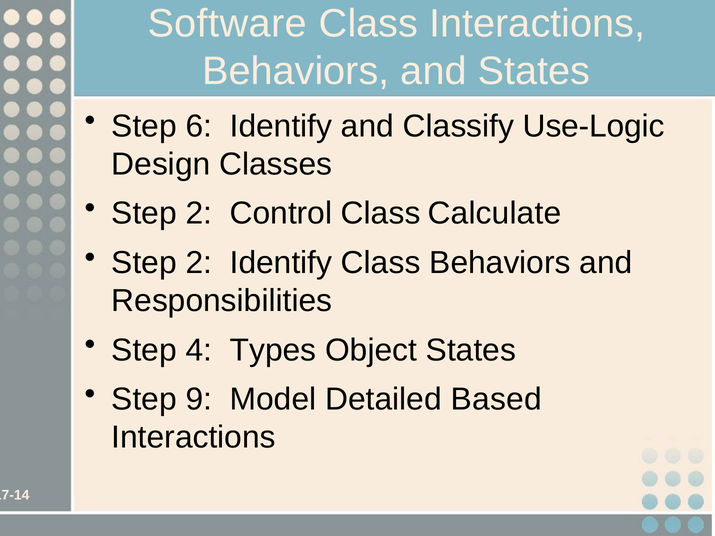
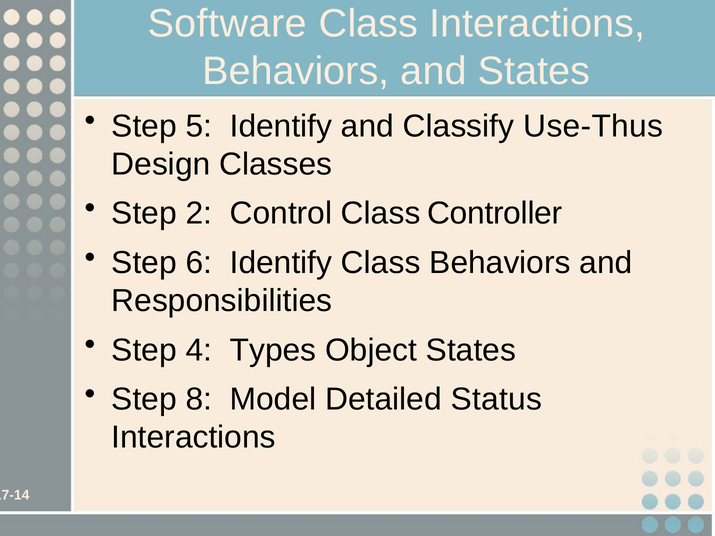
6: 6 -> 5
Use-Logic: Use-Logic -> Use-Thus
Calculate: Calculate -> Controller
2 at (199, 263): 2 -> 6
9: 9 -> 8
Based: Based -> Status
